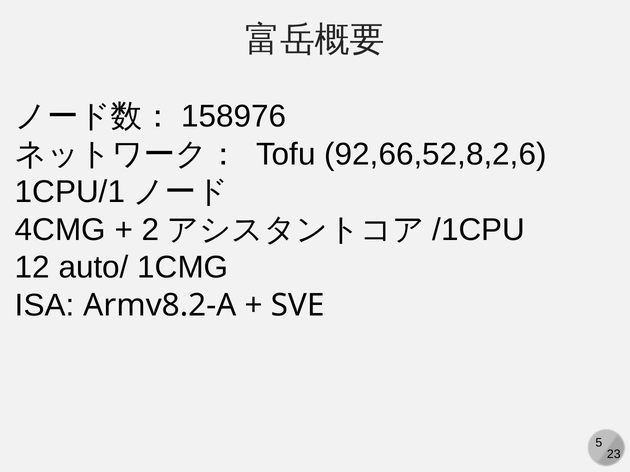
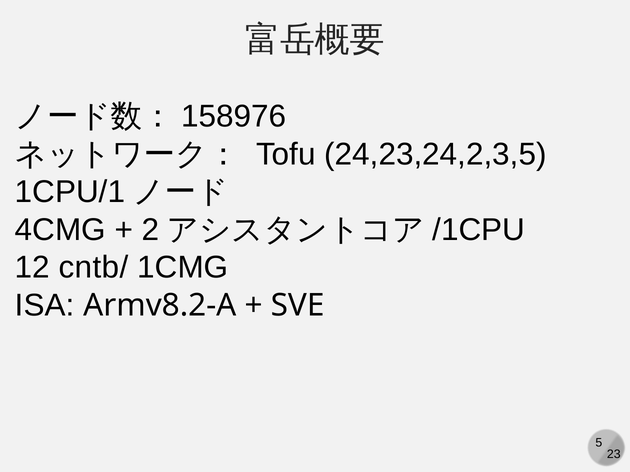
92,66,52,8,2,6: 92,66,52,8,2,6 -> 24,23,24,2,3,5
auto/: auto/ -> cntb/
